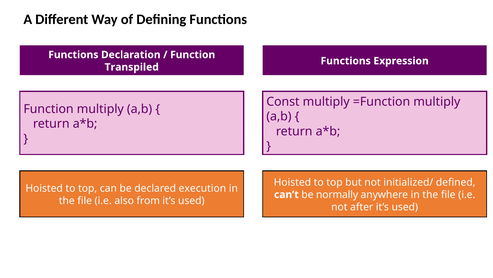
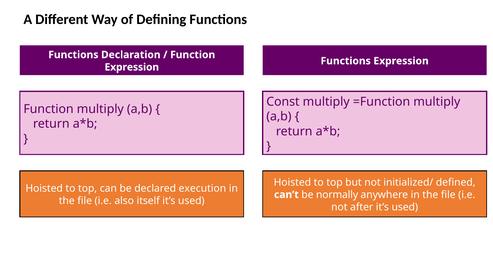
Transpiled at (132, 67): Transpiled -> Expression
from: from -> itself
